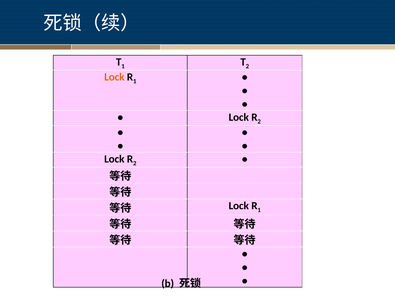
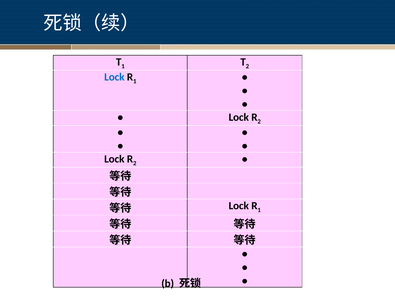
Lock at (114, 77) colour: orange -> blue
